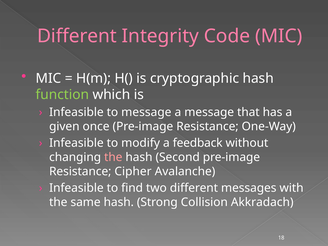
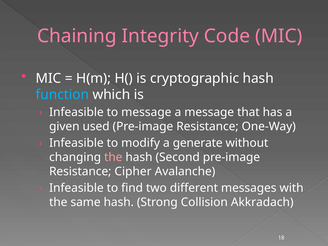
Different at (77, 36): Different -> Chaining
function colour: light green -> light blue
once: once -> used
feedback: feedback -> generate
